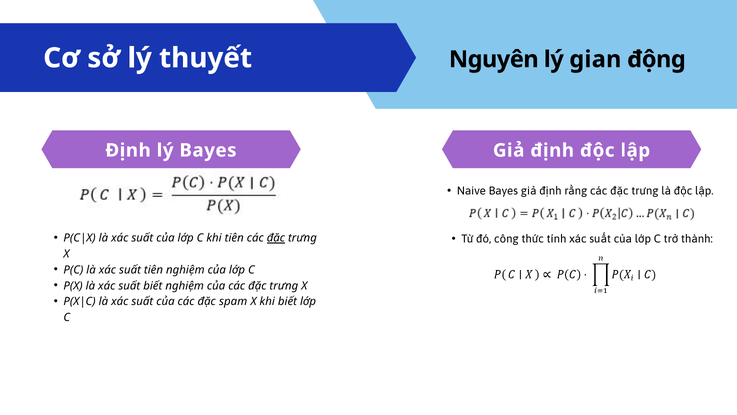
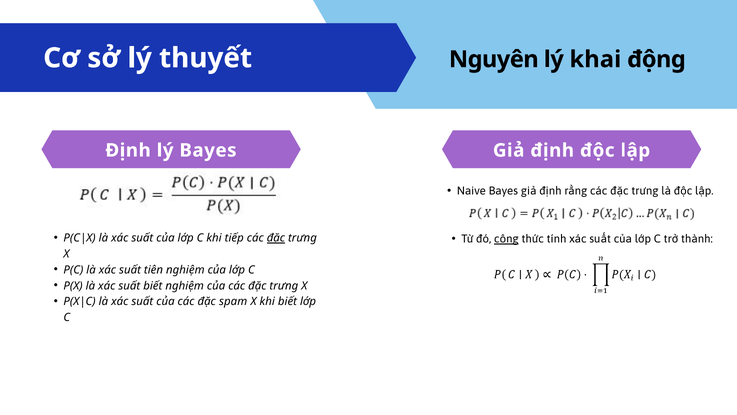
gian: gian -> khai
khi tiên: tiên -> tiếp
công underline: none -> present
